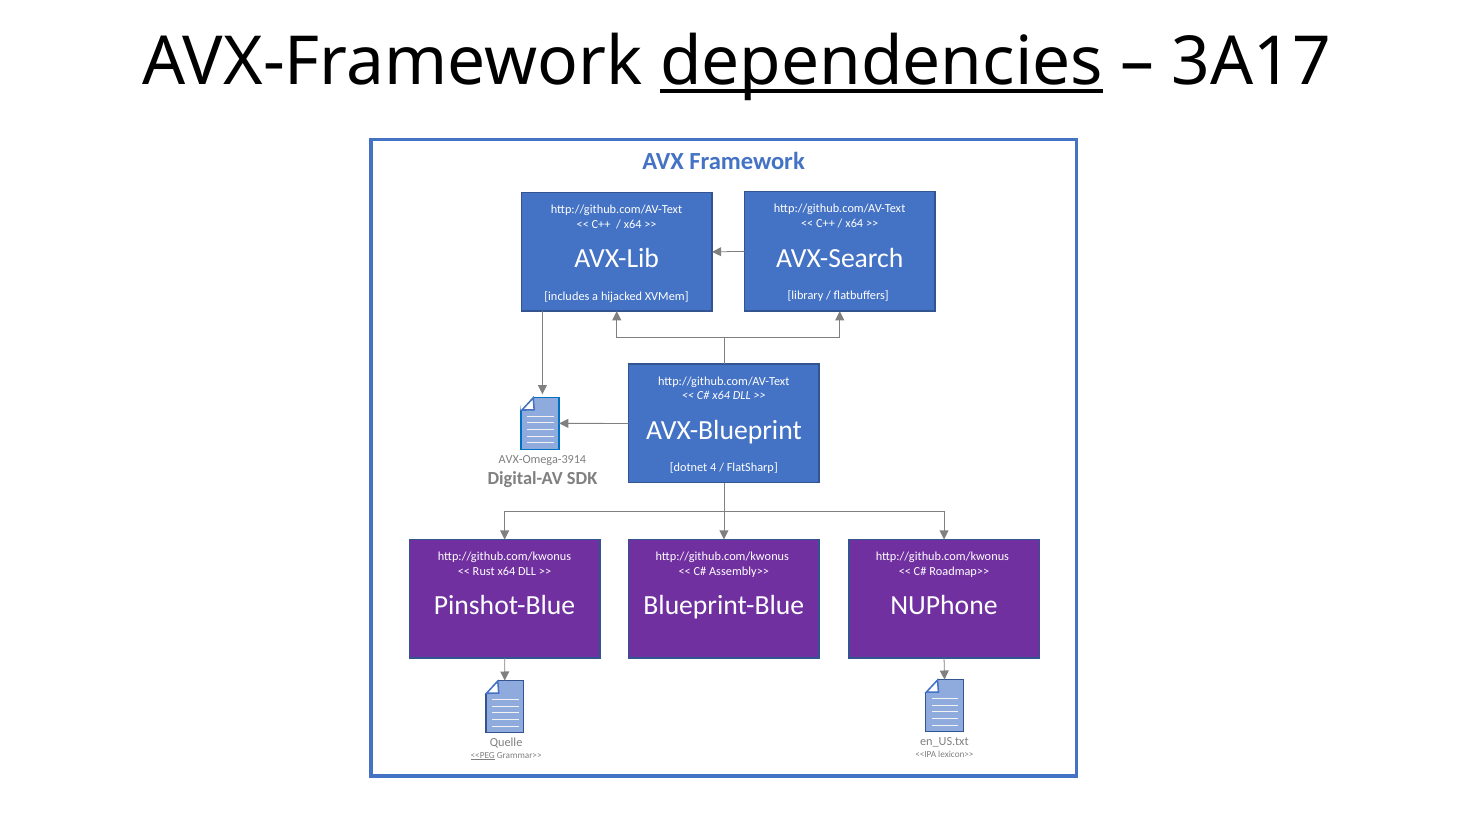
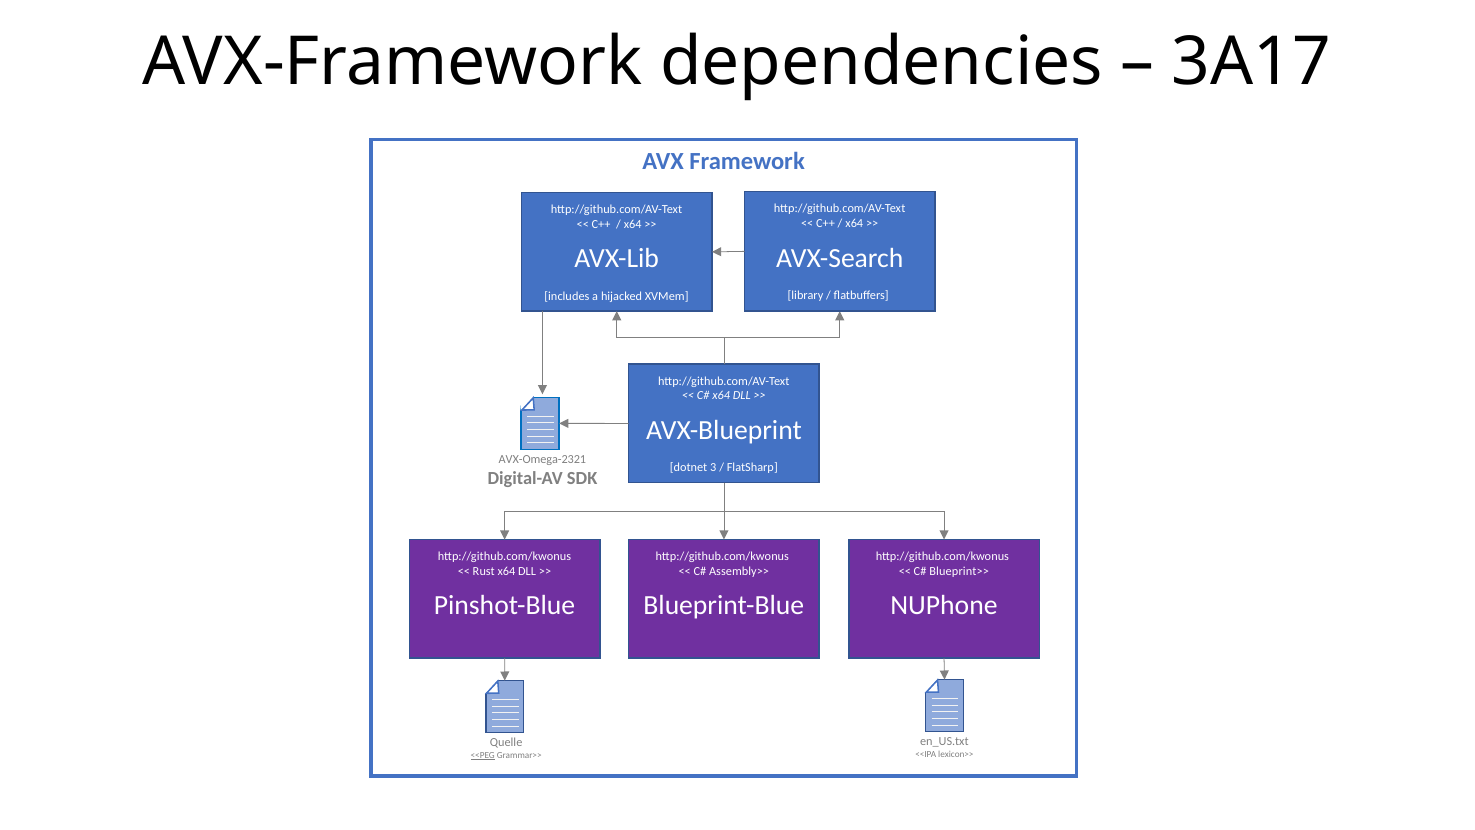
dependencies underline: present -> none
AVX-Omega-3914: AVX-Omega-3914 -> AVX-Omega-2321
4: 4 -> 3
Roadmap>>: Roadmap>> -> Blueprint>>
